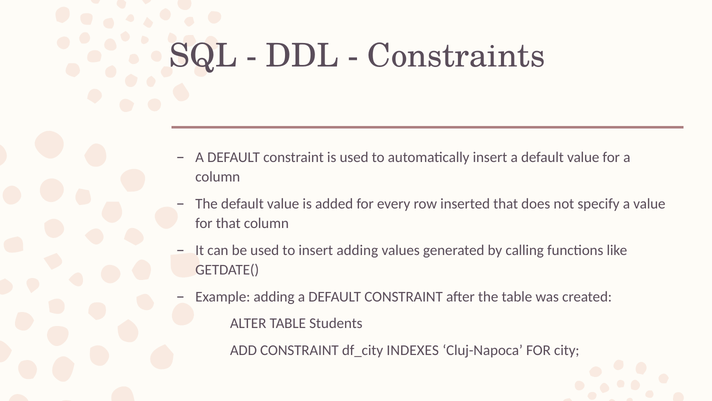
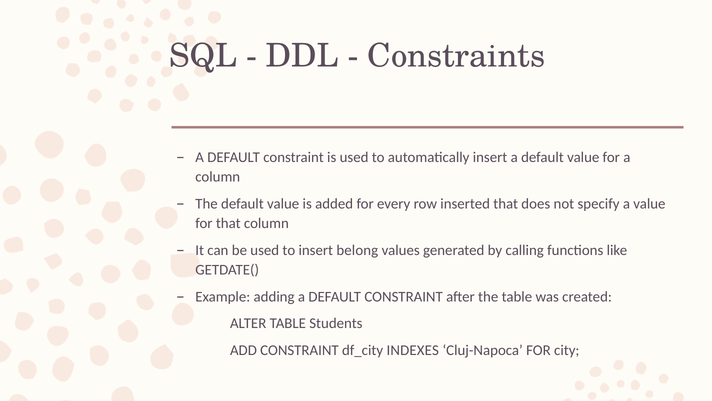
insert adding: adding -> belong
